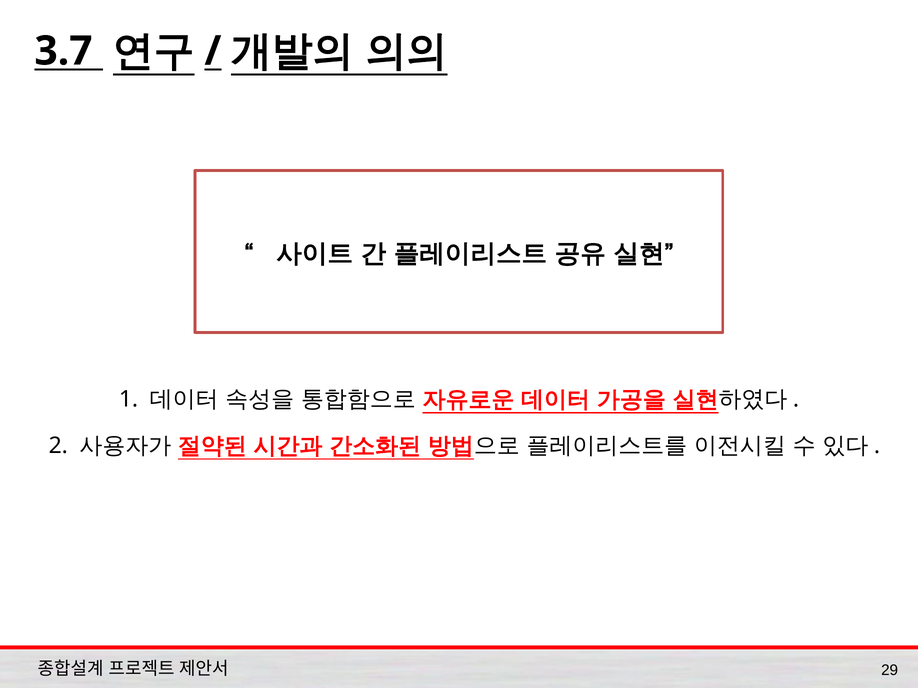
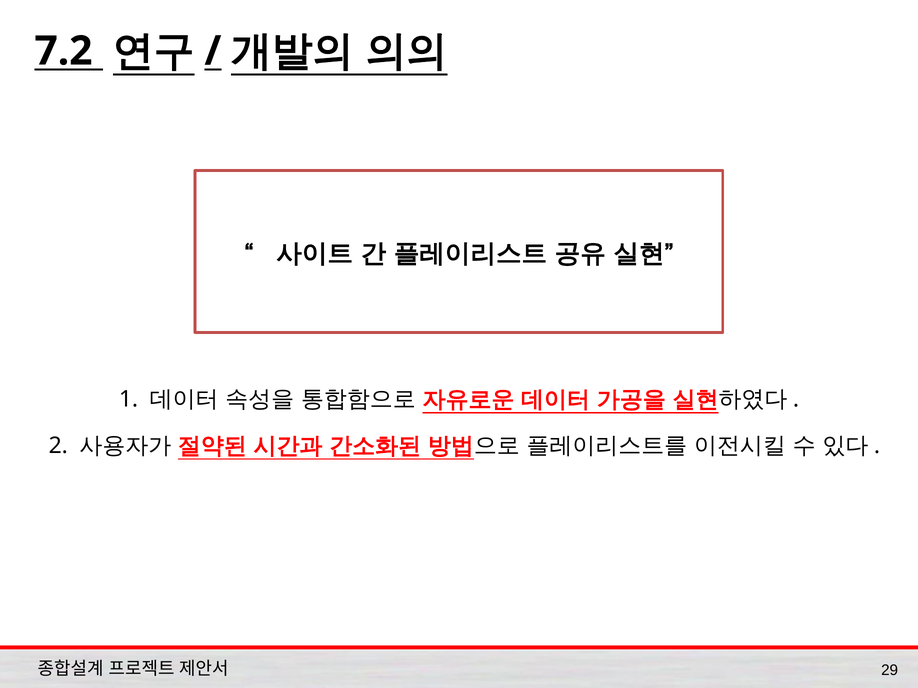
3.7: 3.7 -> 7.2
